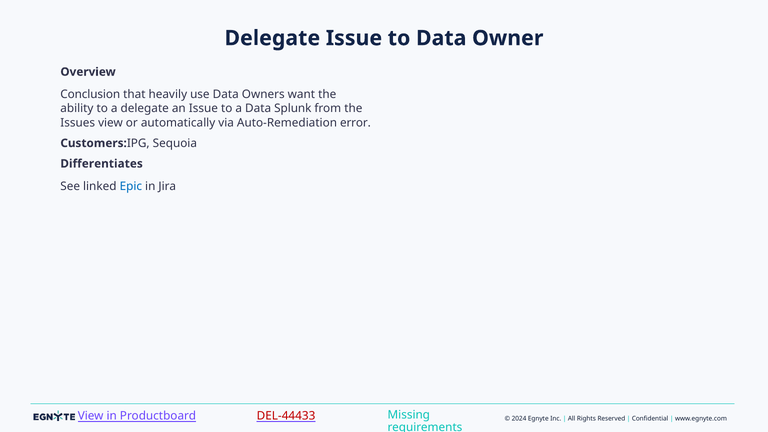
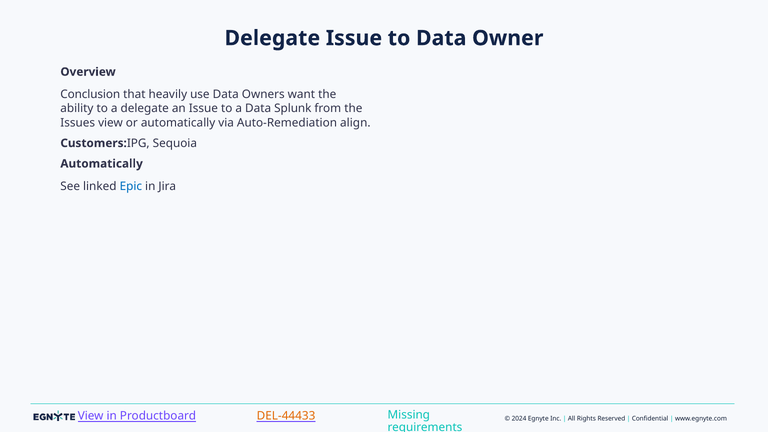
error: error -> align
Differentiates at (102, 164): Differentiates -> Automatically
DEL-44433 colour: red -> orange
